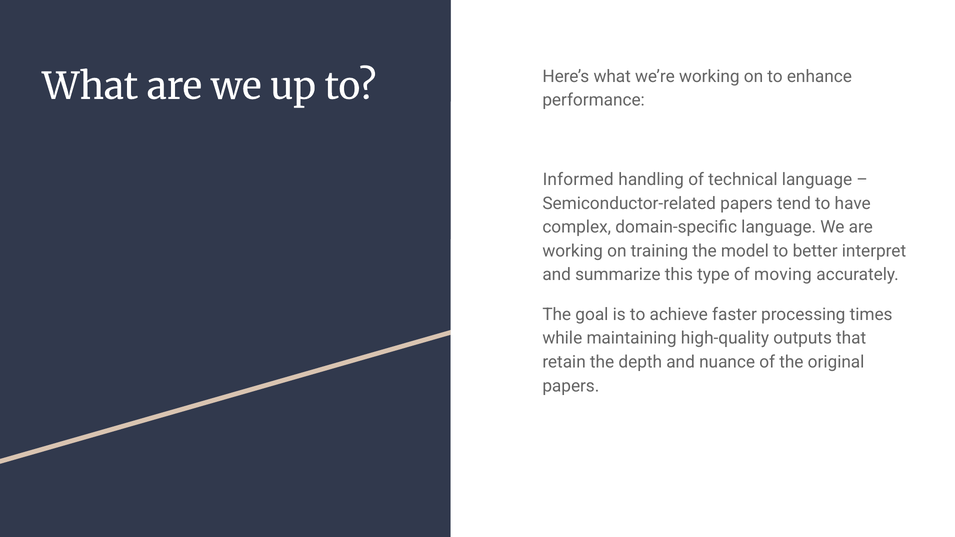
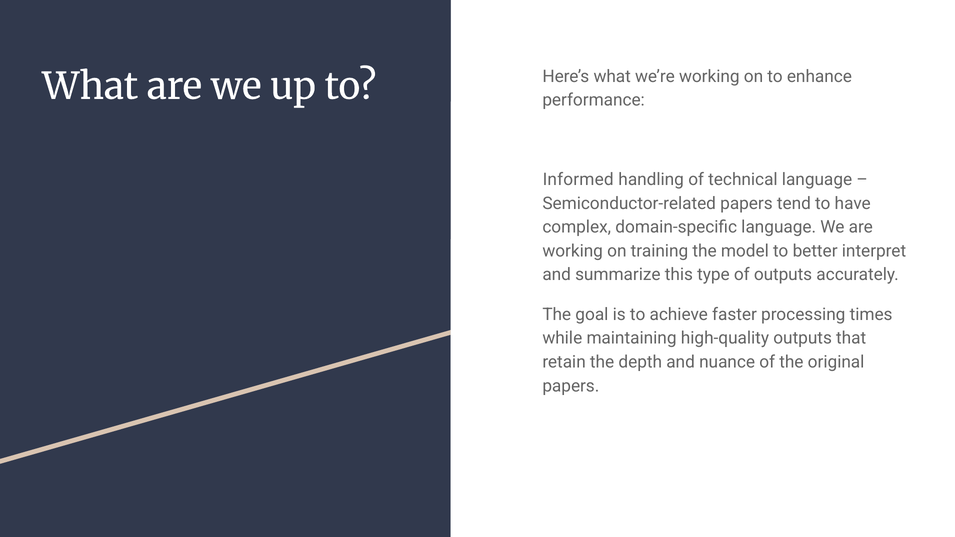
of moving: moving -> outputs
